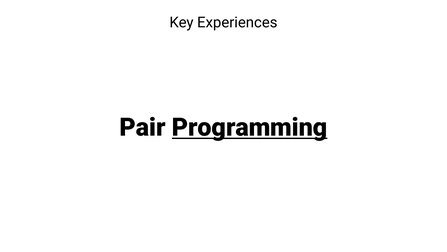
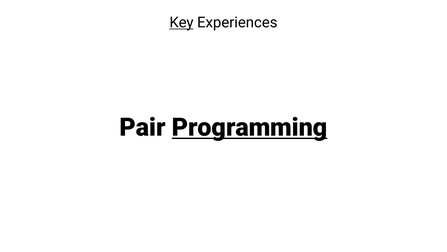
Key underline: none -> present
